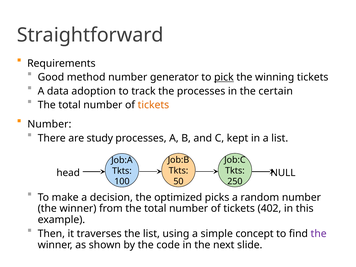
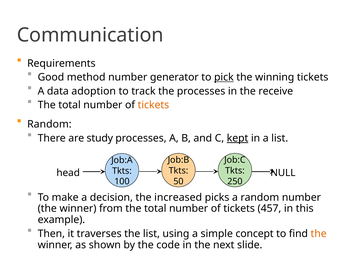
Straightforward: Straightforward -> Communication
certain: certain -> receive
Number at (49, 124): Number -> Random
kept underline: none -> present
optimized: optimized -> increased
402: 402 -> 457
the at (319, 234) colour: purple -> orange
